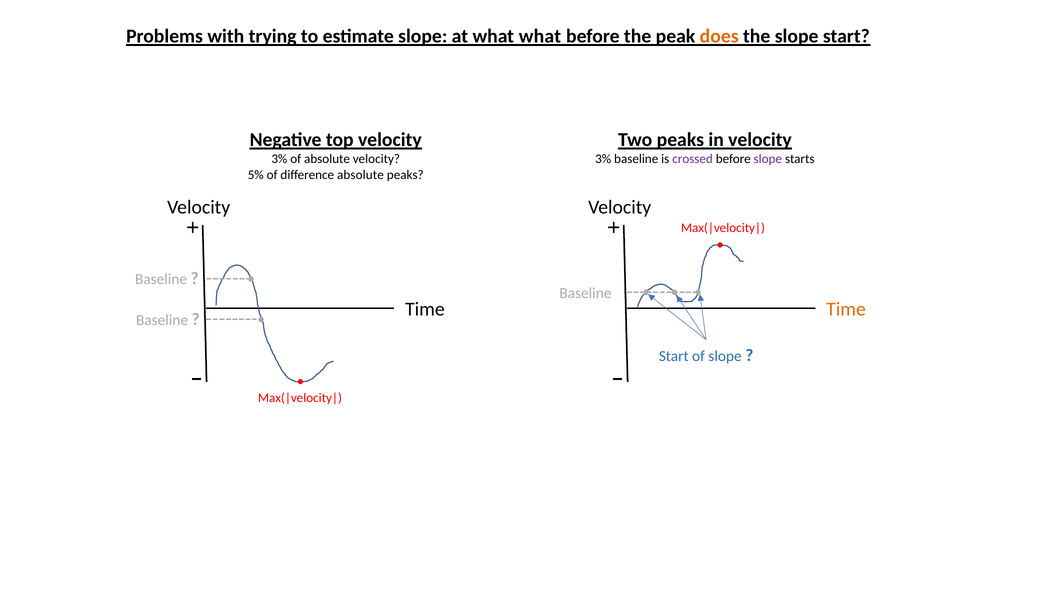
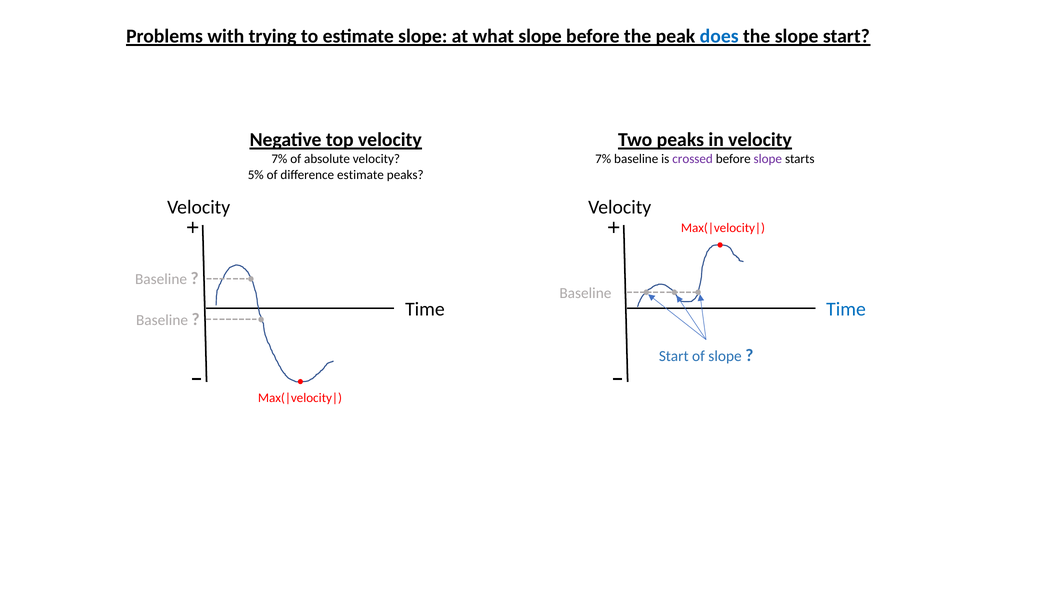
what what: what -> slope
does colour: orange -> blue
3% at (279, 159): 3% -> 7%
3% at (603, 159): 3% -> 7%
difference absolute: absolute -> estimate
Time at (846, 309) colour: orange -> blue
